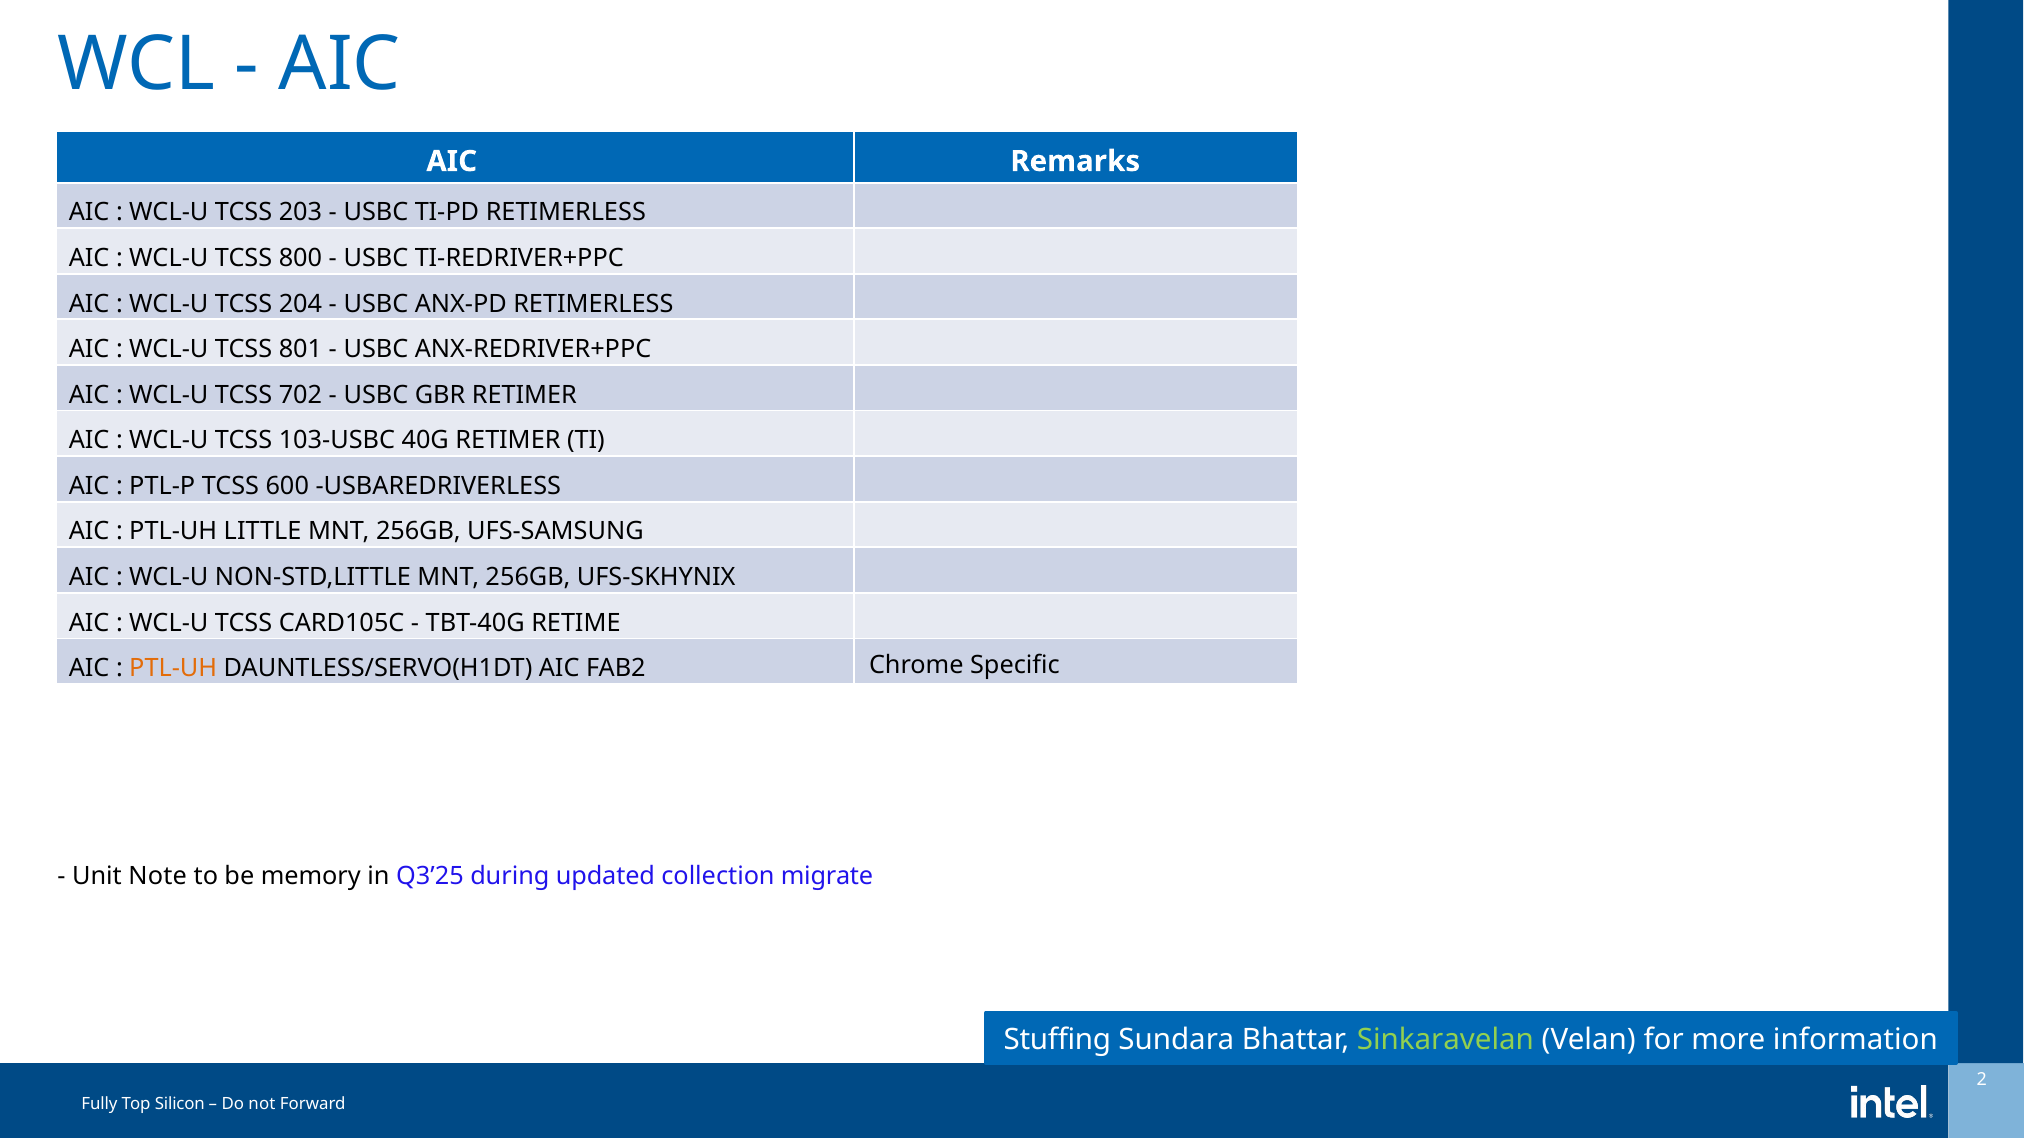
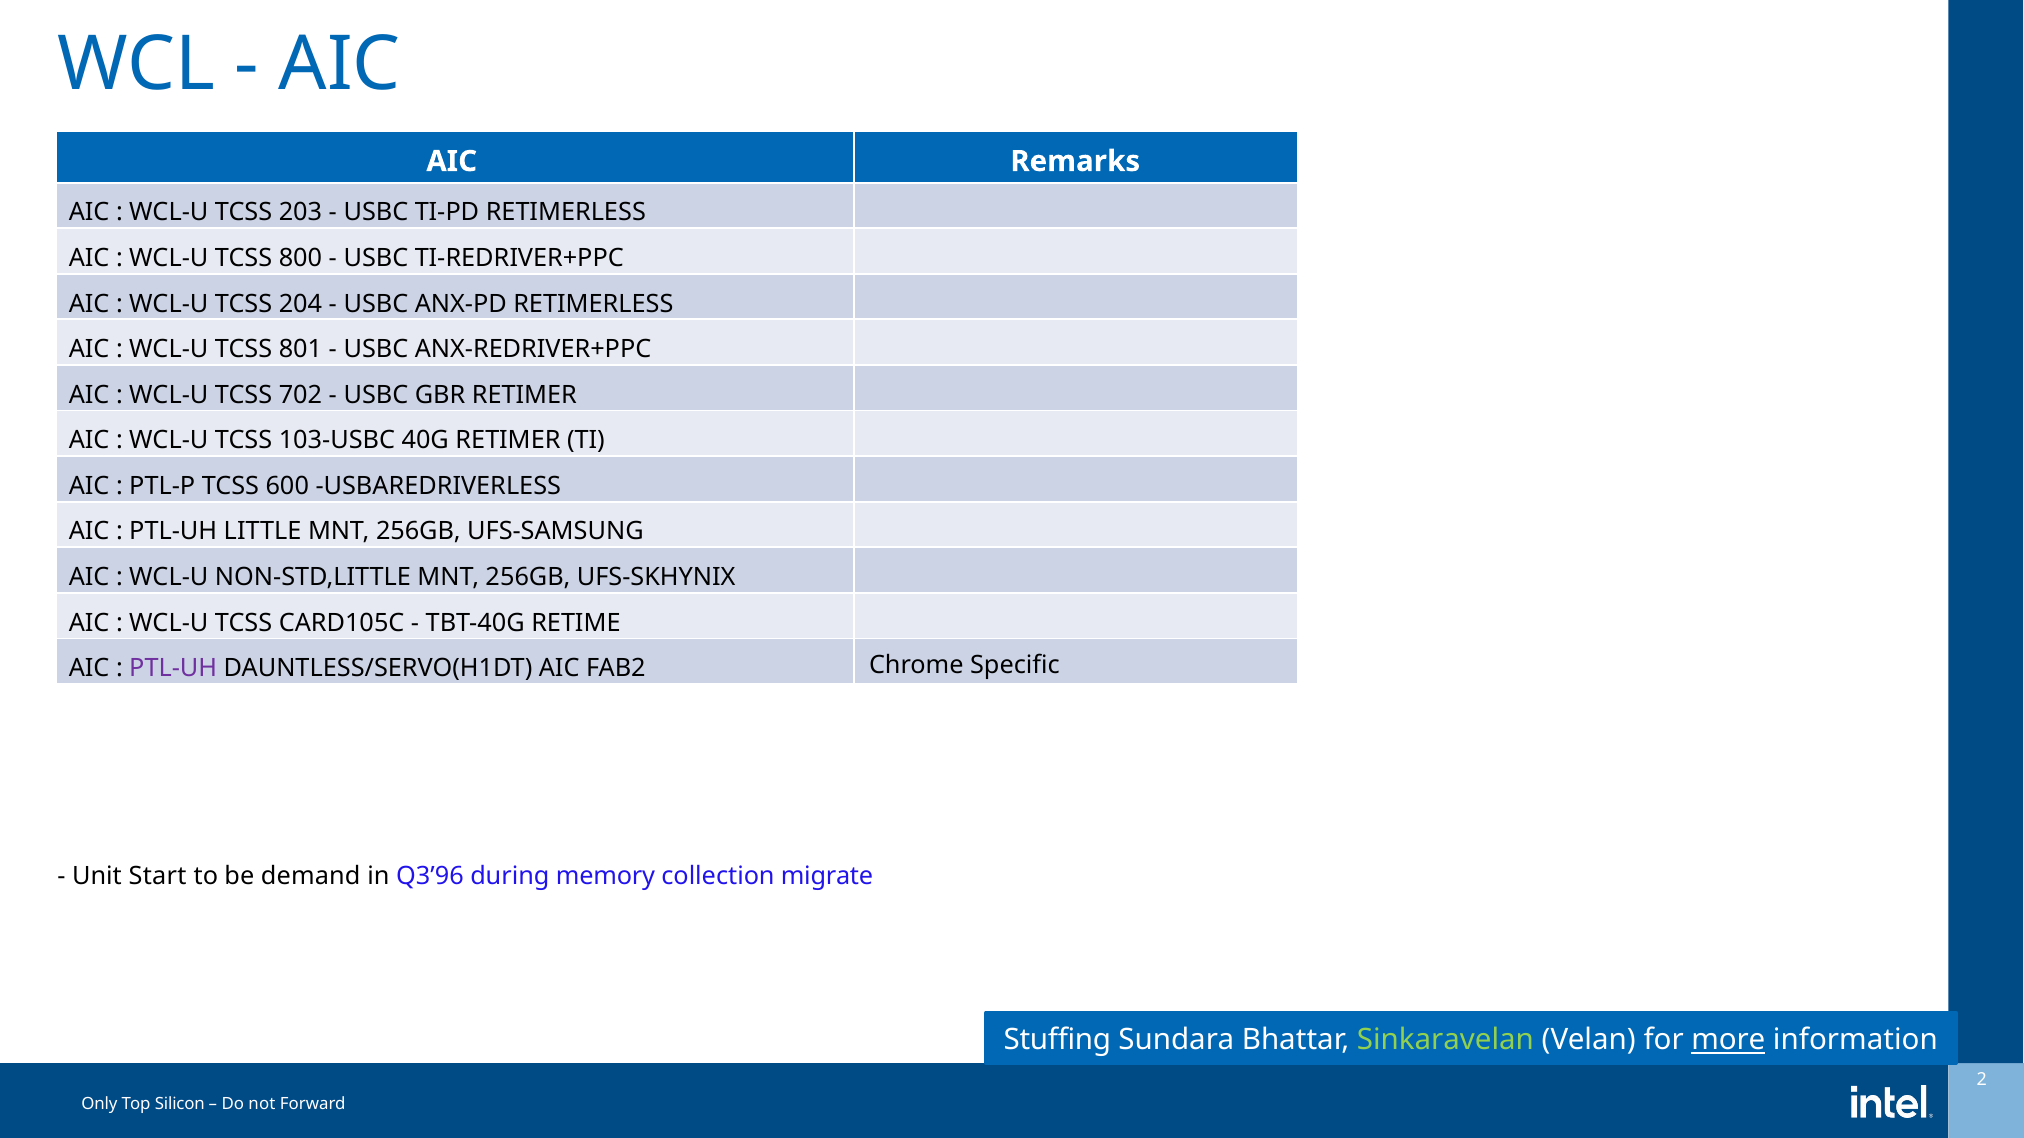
PTL-UH at (173, 669) colour: orange -> purple
Note: Note -> Start
memory: memory -> demand
Q3’25: Q3’25 -> Q3’96
updated: updated -> memory
more underline: none -> present
Fully: Fully -> Only
